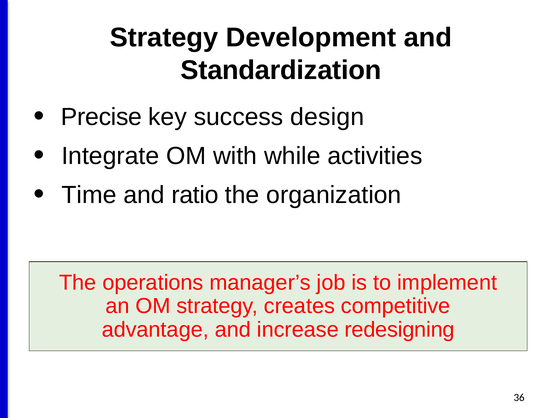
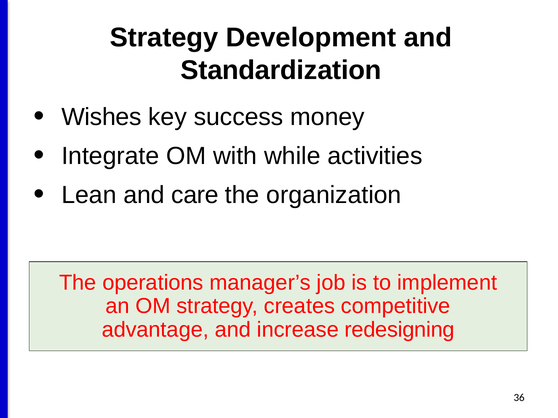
Precise: Precise -> Wishes
design: design -> money
Time: Time -> Lean
ratio: ratio -> care
